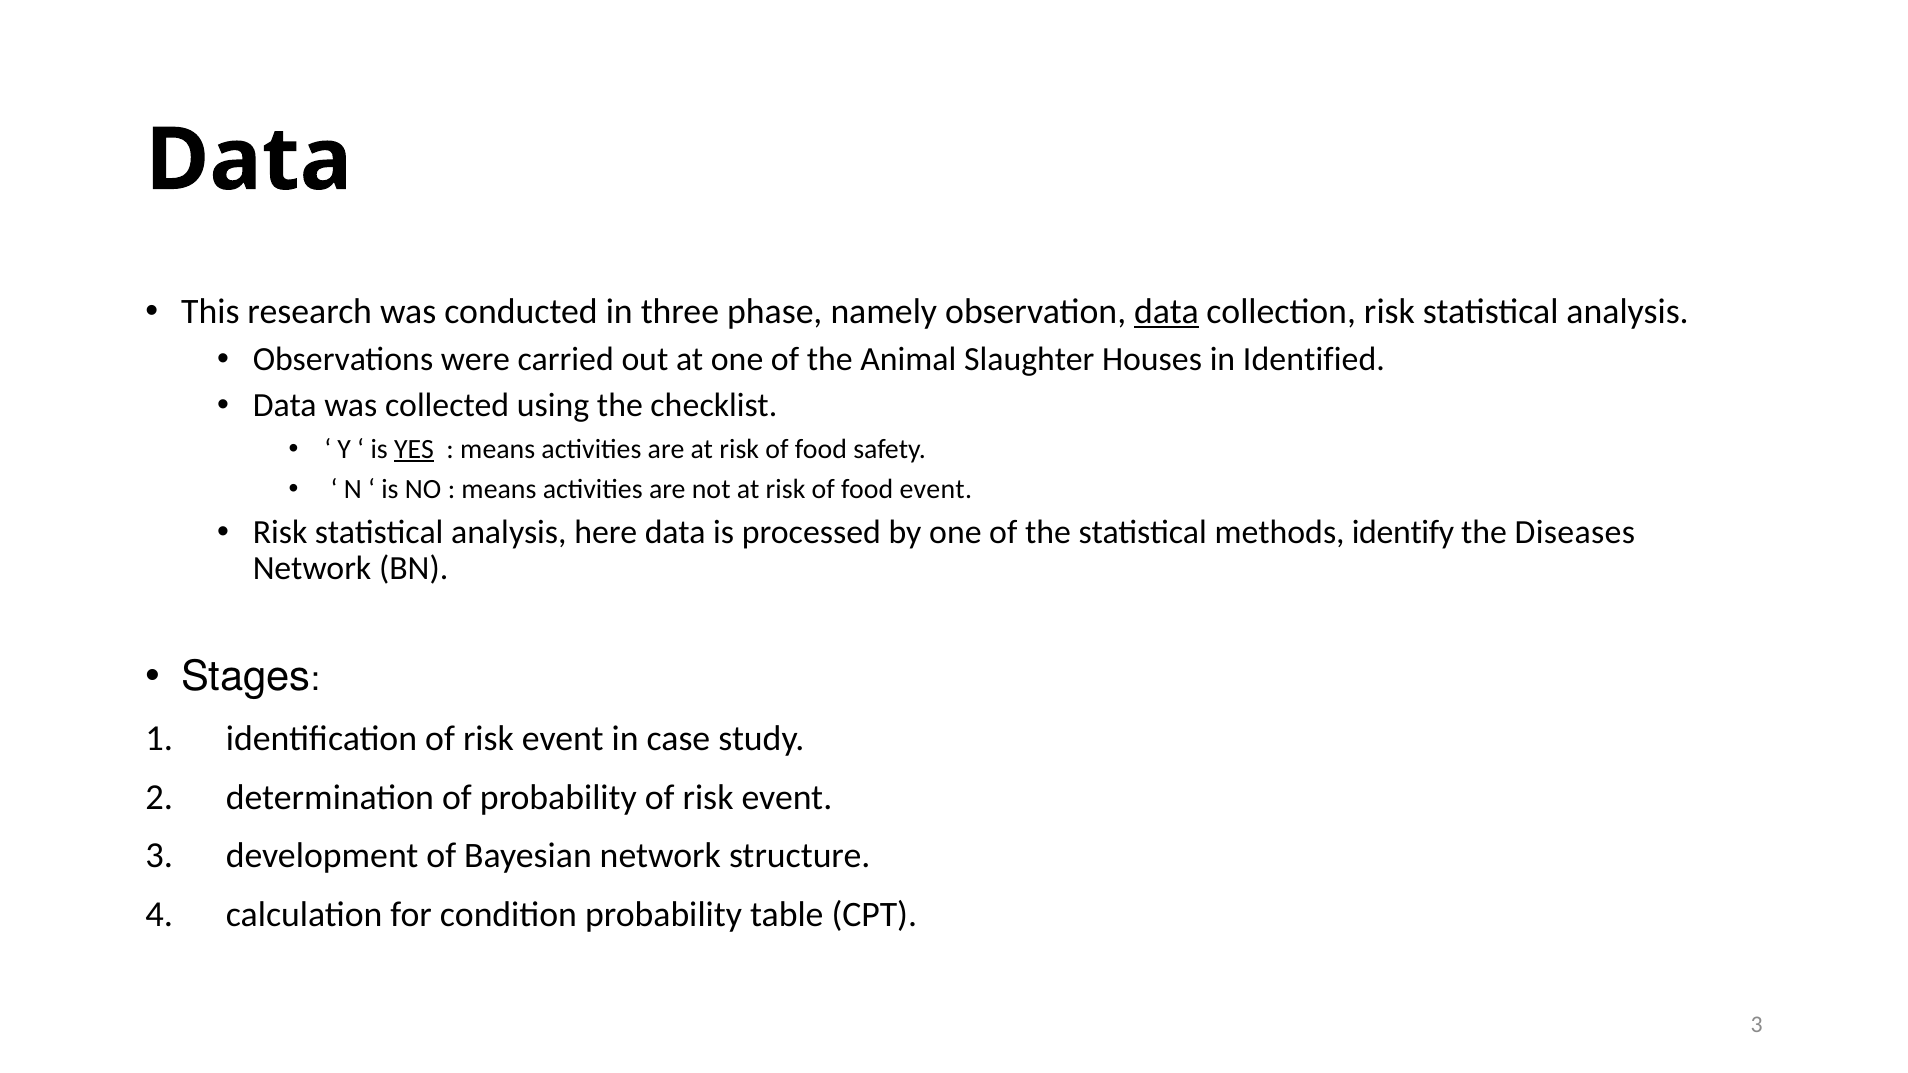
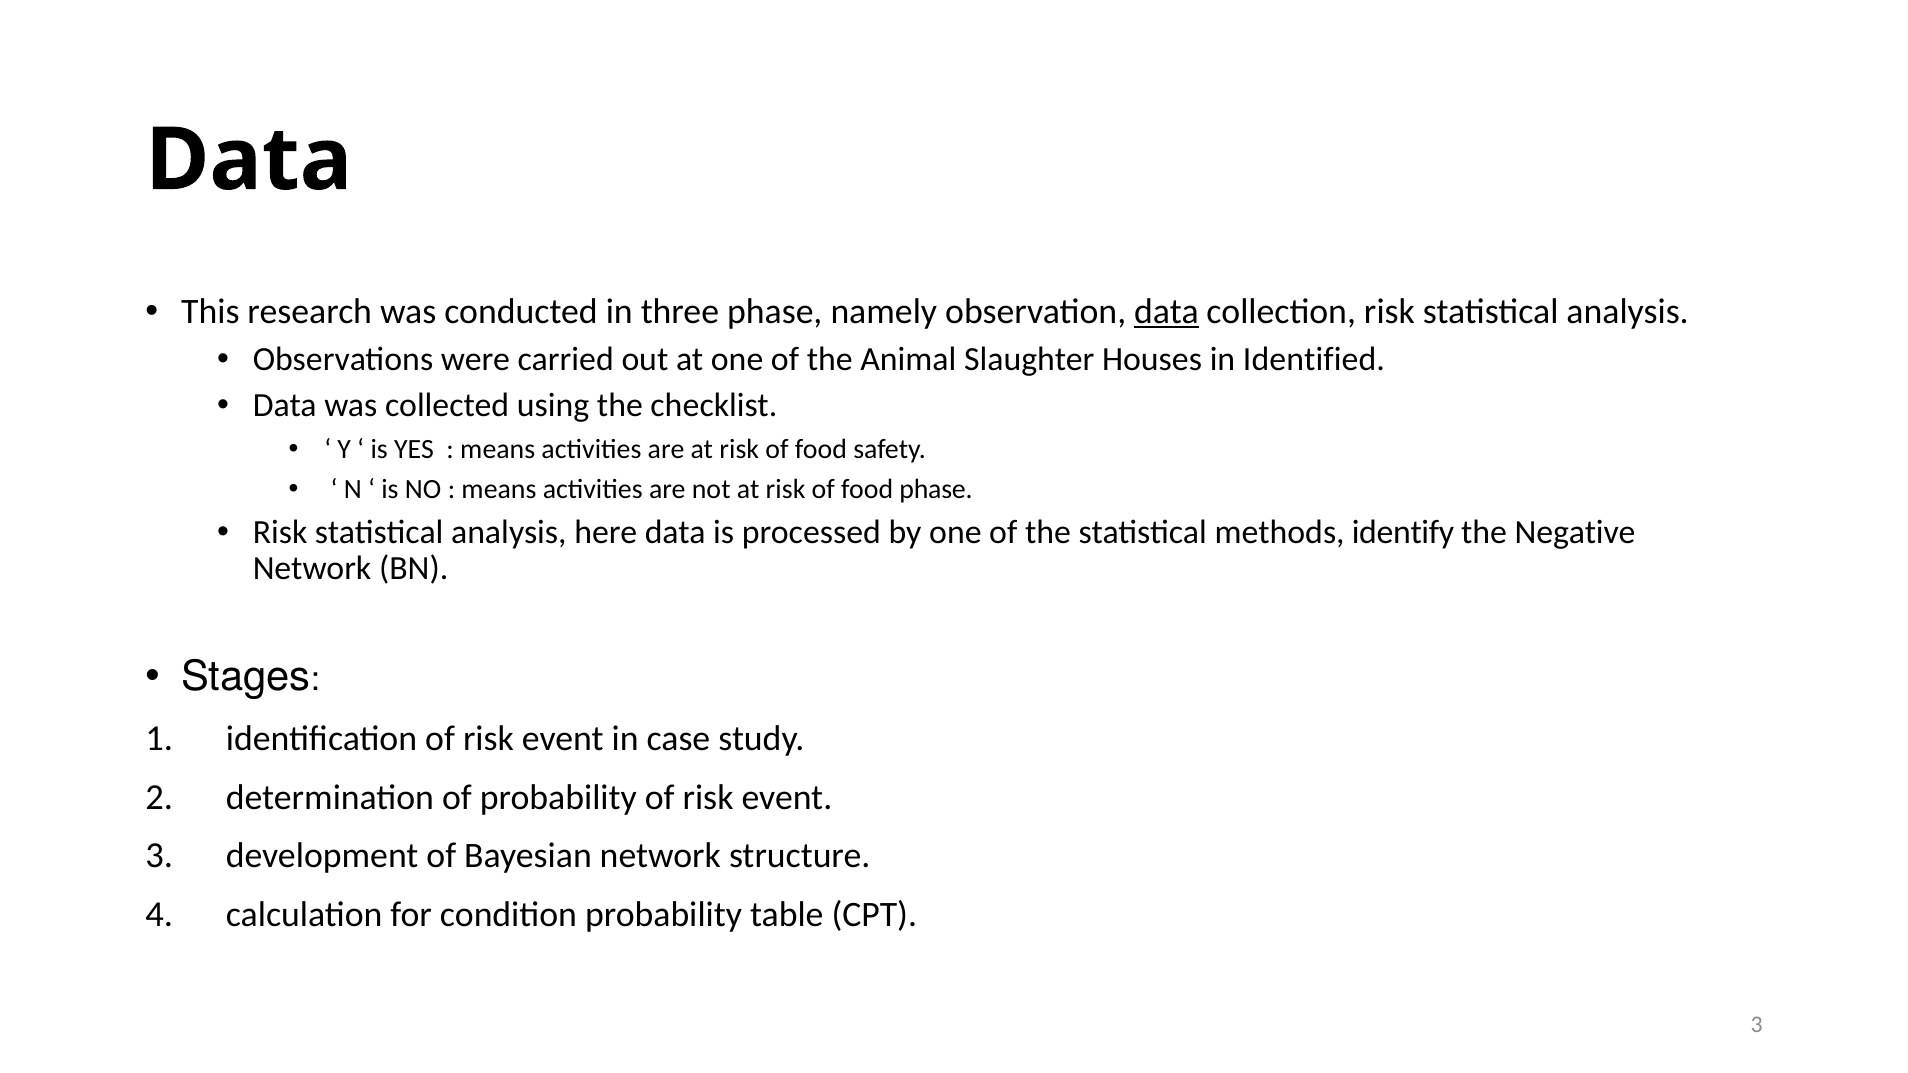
YES underline: present -> none
food event: event -> phase
Diseases: Diseases -> Negative
